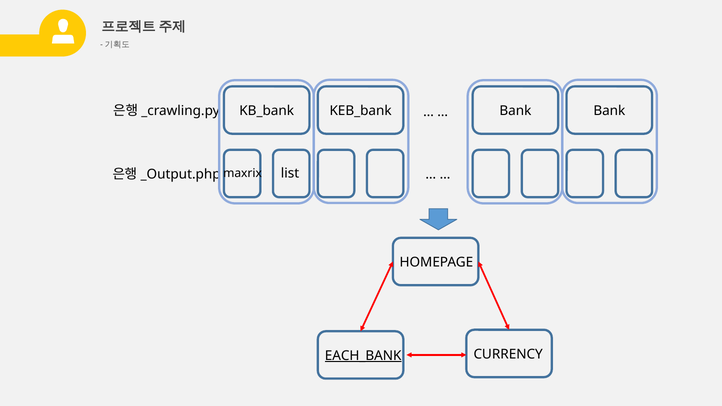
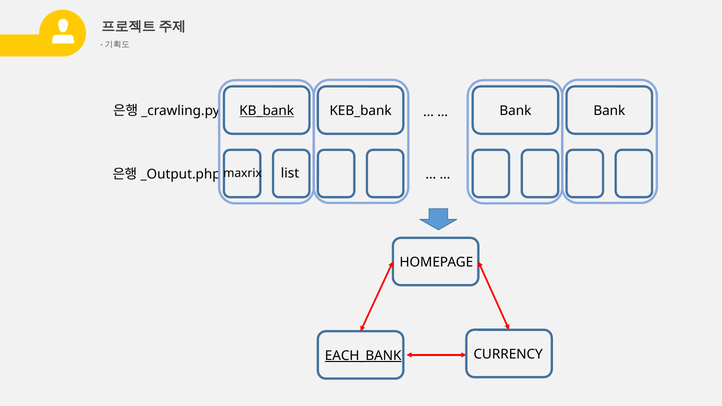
KB_bank underline: none -> present
